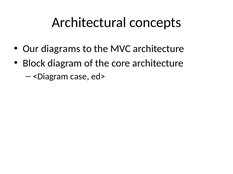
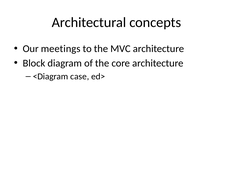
diagrams: diagrams -> meetings
